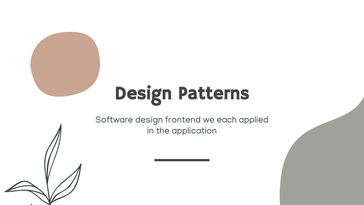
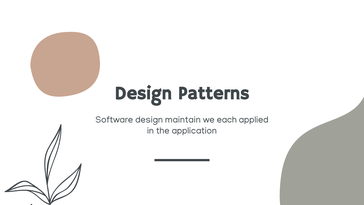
frontend: frontend -> maintain
